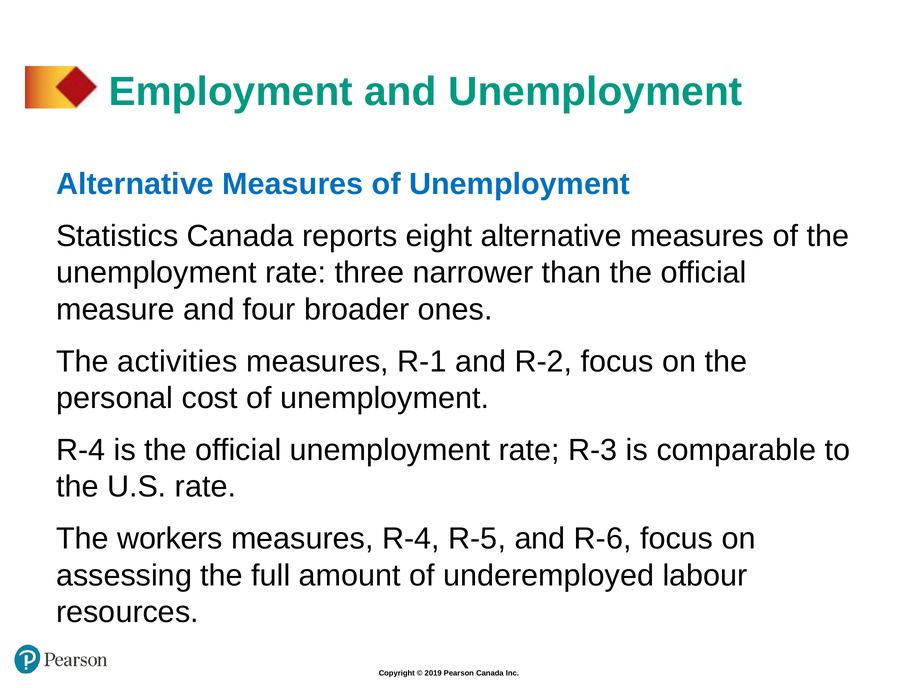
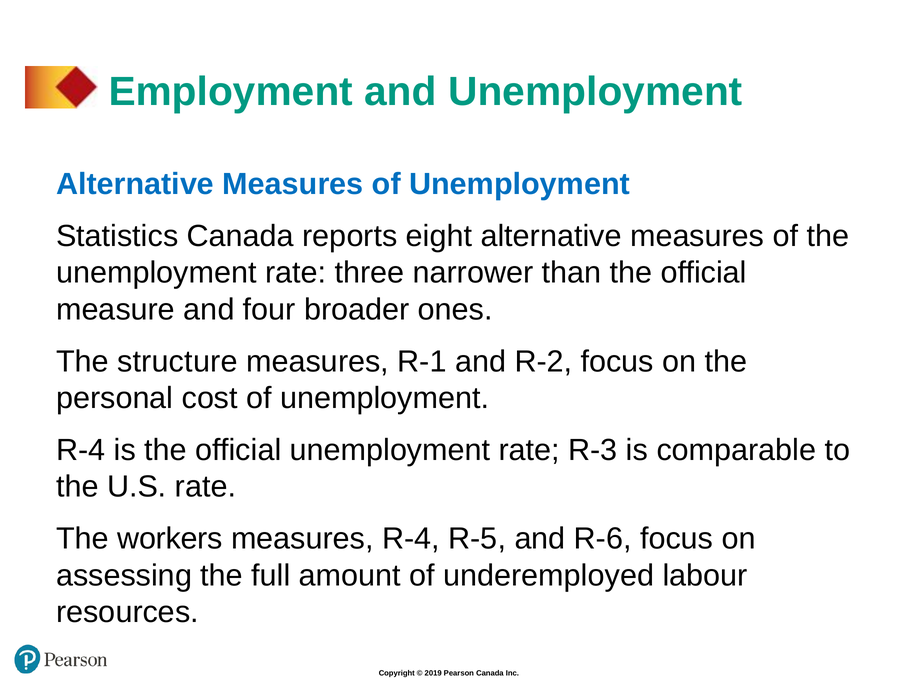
activities: activities -> structure
